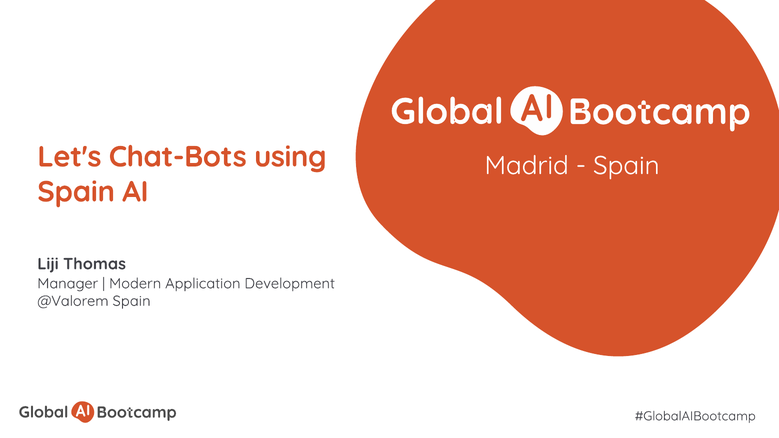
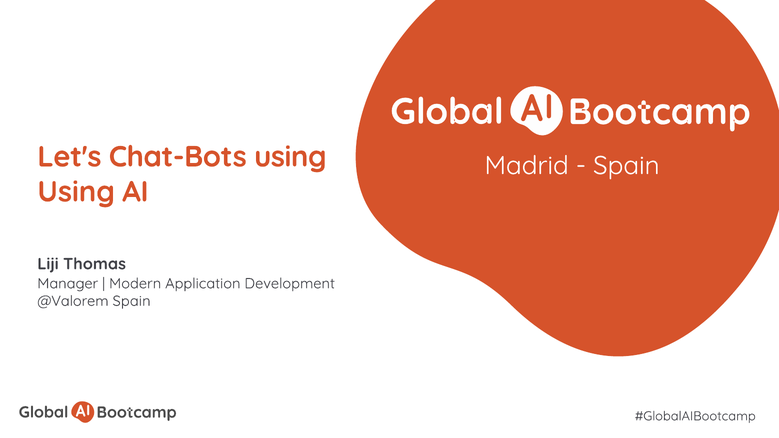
Spain at (76, 192): Spain -> Using
